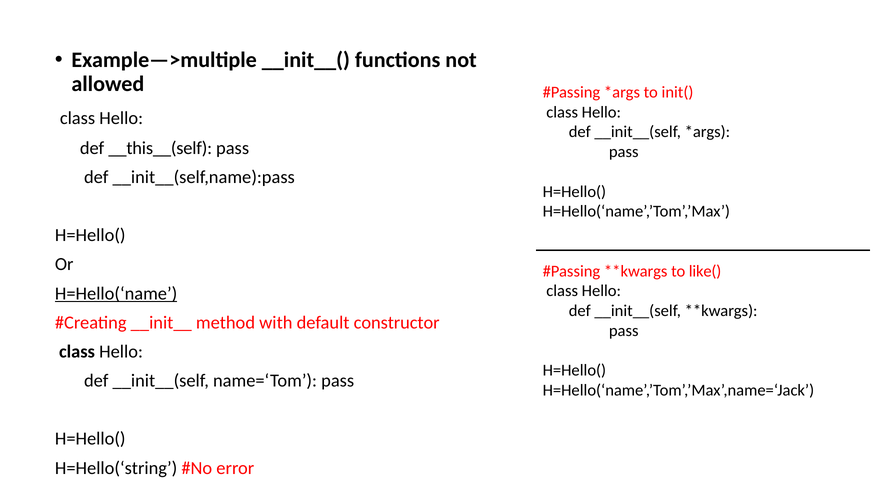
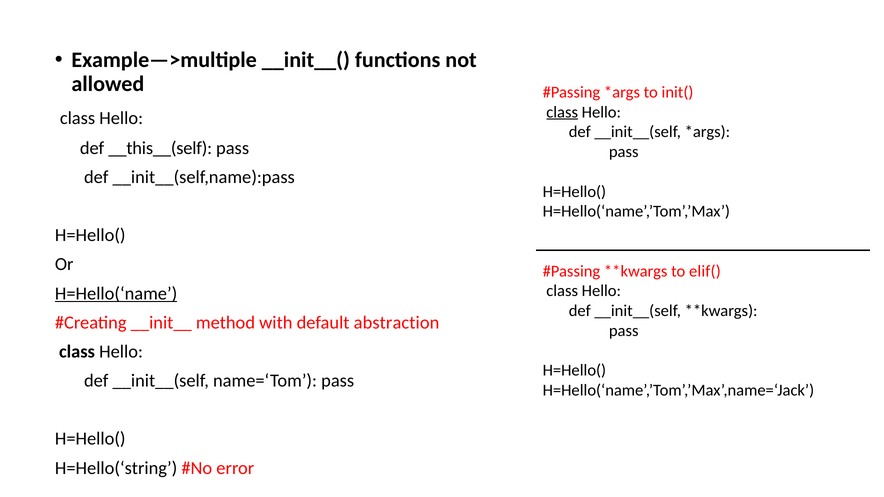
class at (562, 112) underline: none -> present
like(: like( -> elif(
constructor: constructor -> abstraction
